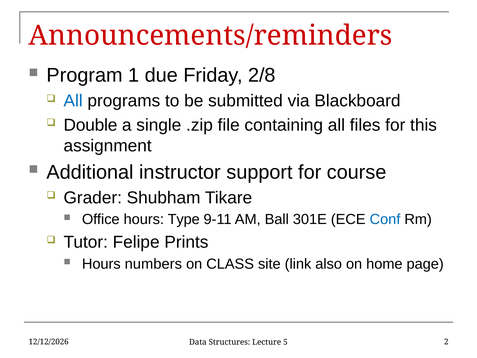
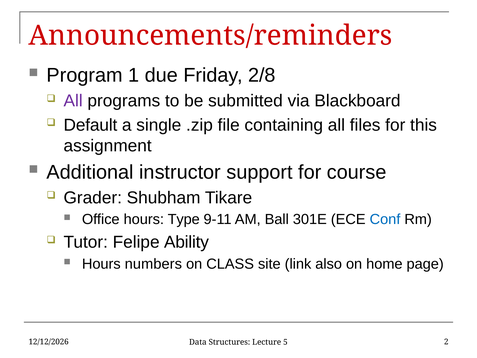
All at (73, 101) colour: blue -> purple
Double: Double -> Default
Prints: Prints -> Ability
